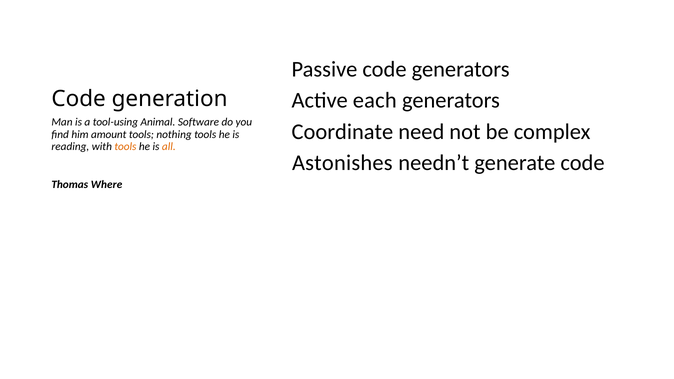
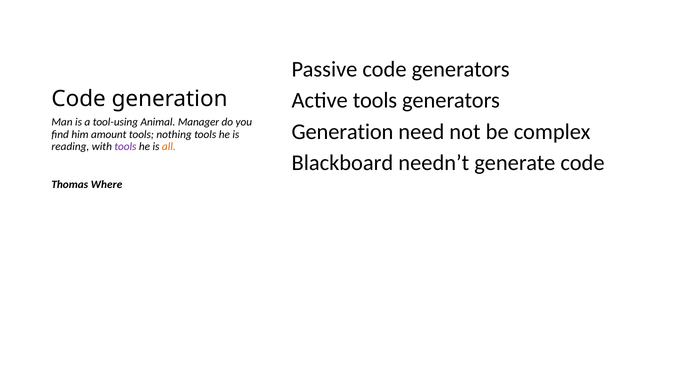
Active each: each -> tools
Software: Software -> Manager
Coordinate at (342, 132): Coordinate -> Generation
tools at (125, 146) colour: orange -> purple
Astonishes: Astonishes -> Blackboard
